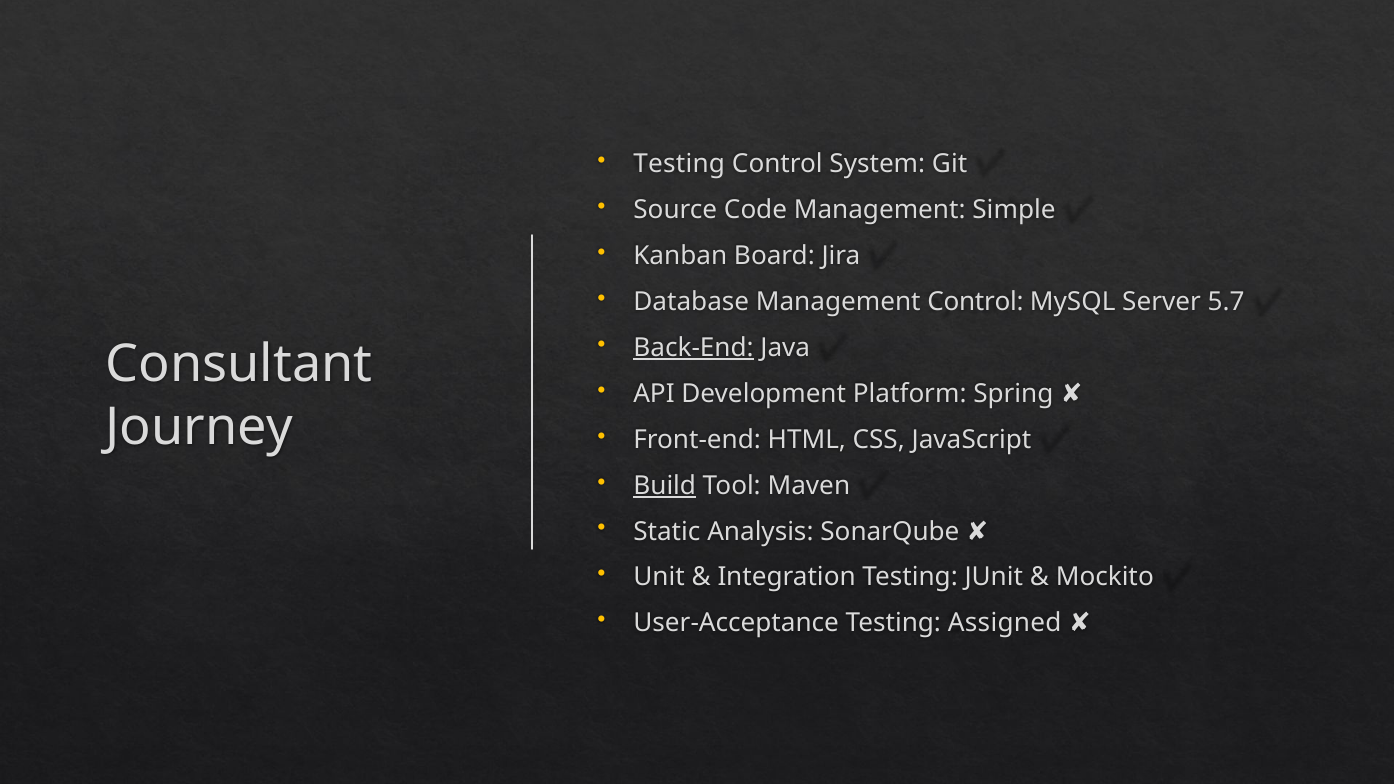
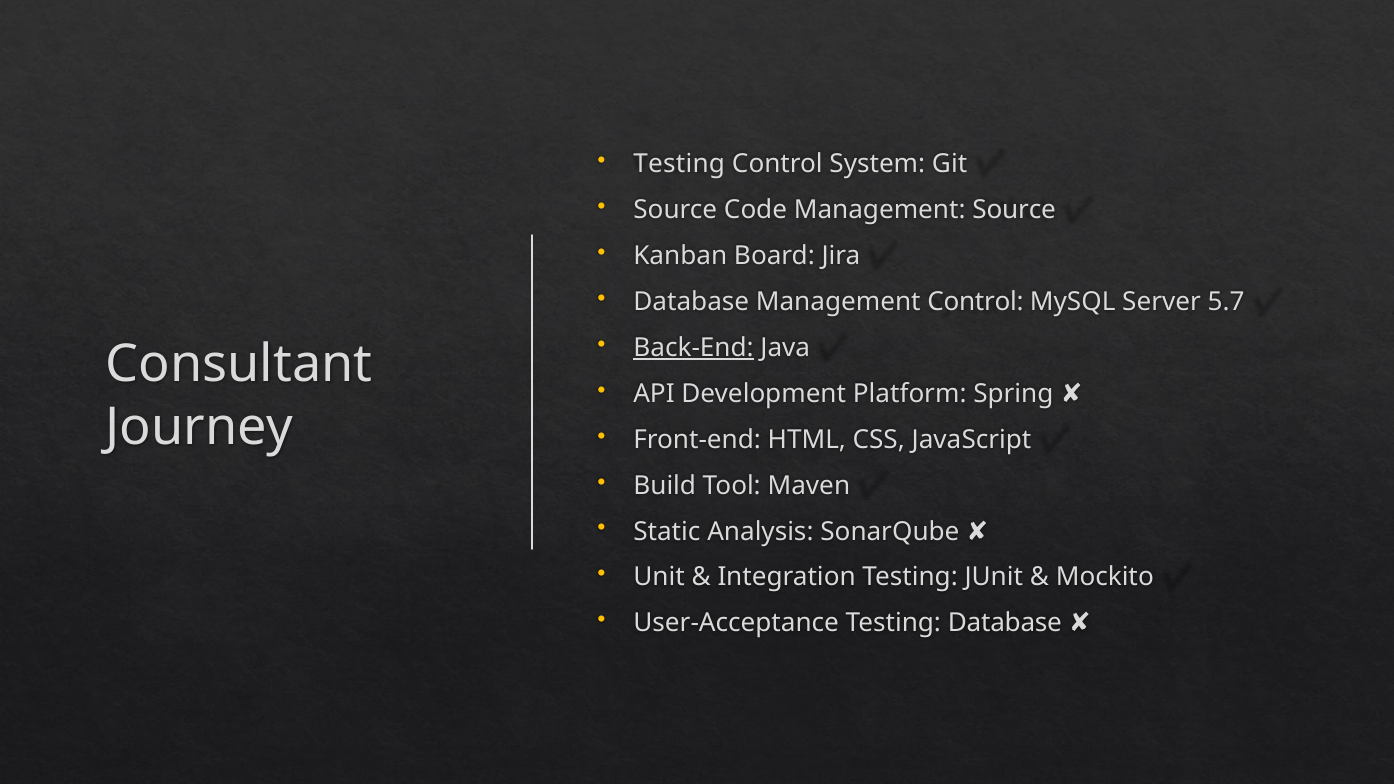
Management Simple: Simple -> Source
Build underline: present -> none
Testing Assigned: Assigned -> Database
